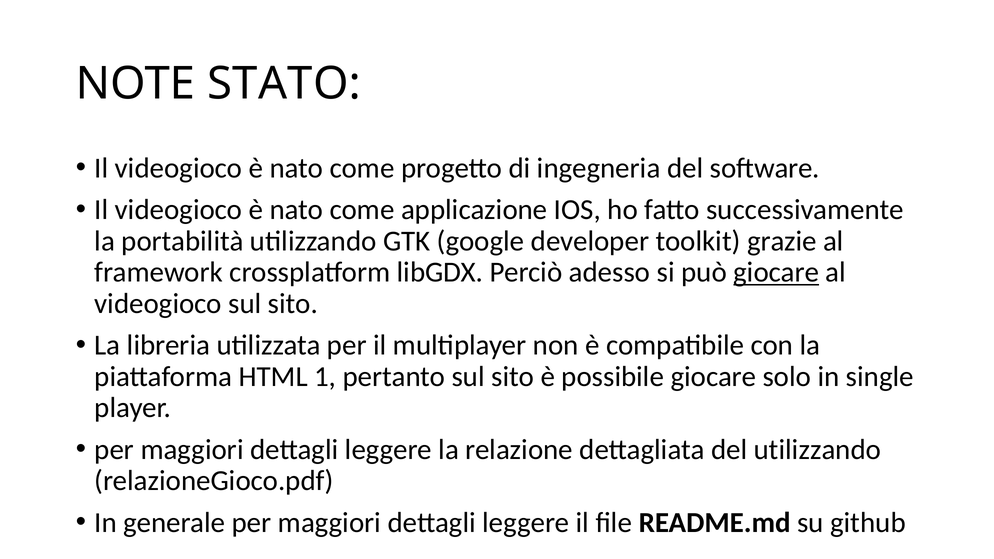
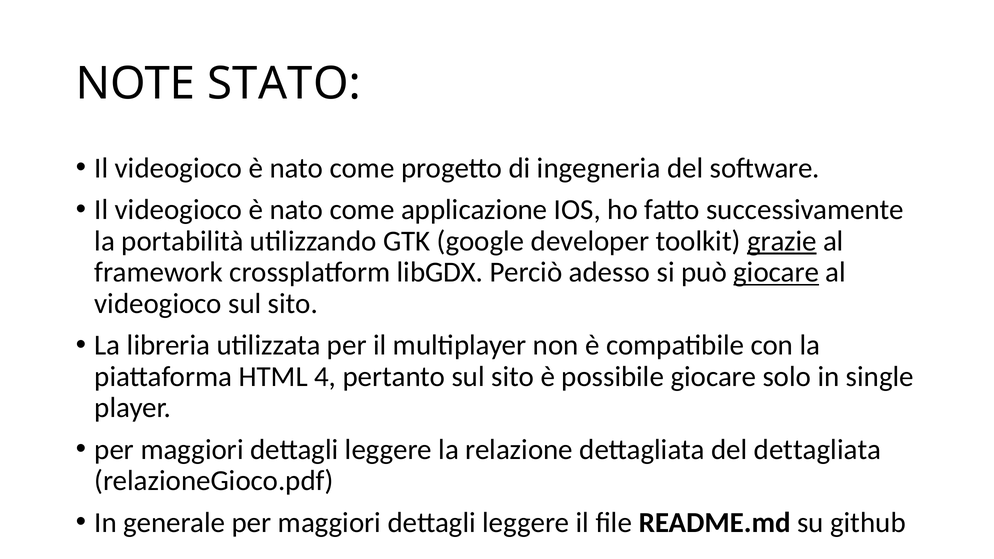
grazie underline: none -> present
1: 1 -> 4
del utilizzando: utilizzando -> dettagliata
